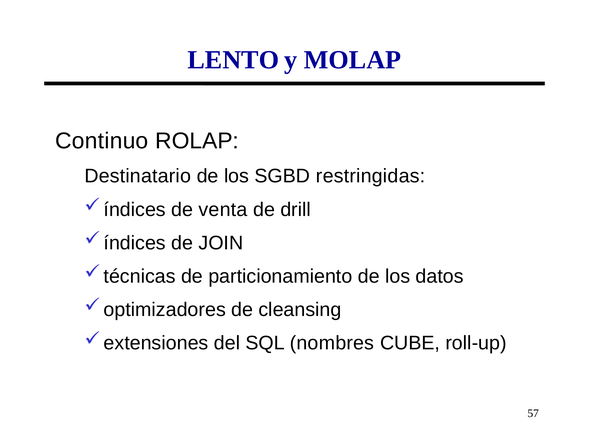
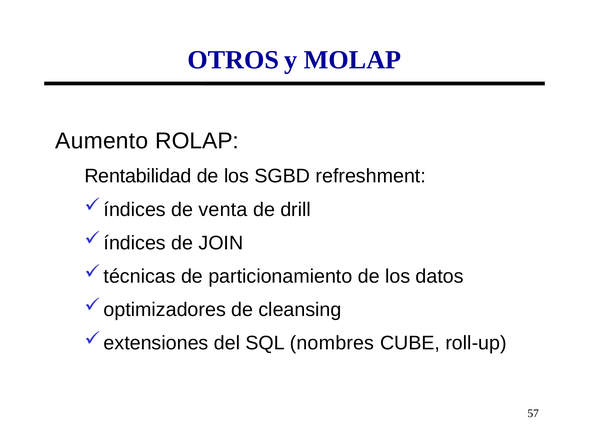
LENTO: LENTO -> OTROS
Continuo: Continuo -> Aumento
Destinatario: Destinatario -> Rentabilidad
restringidas: restringidas -> refreshment
